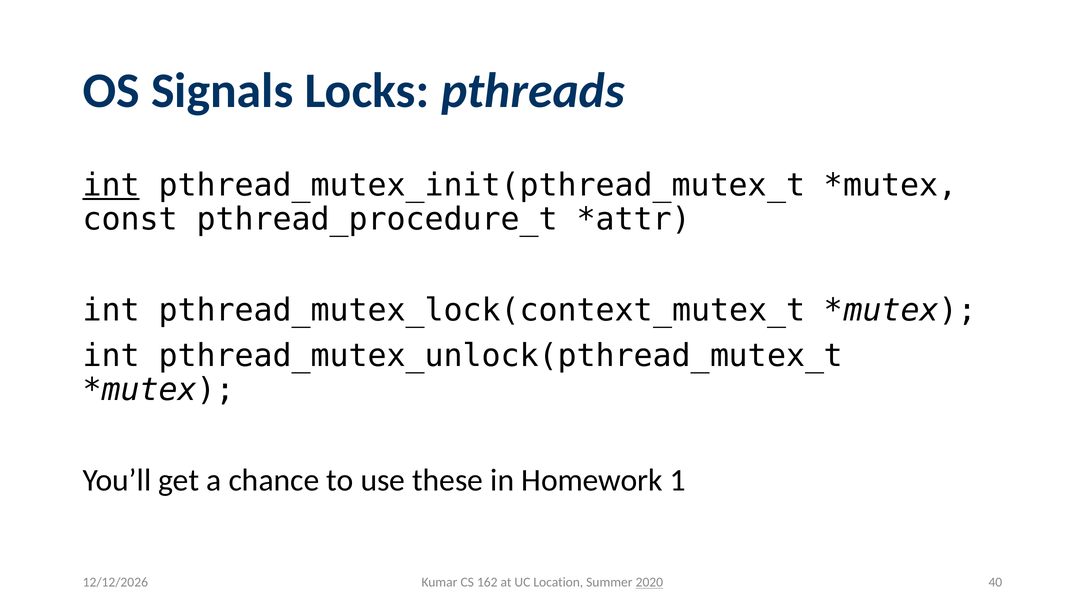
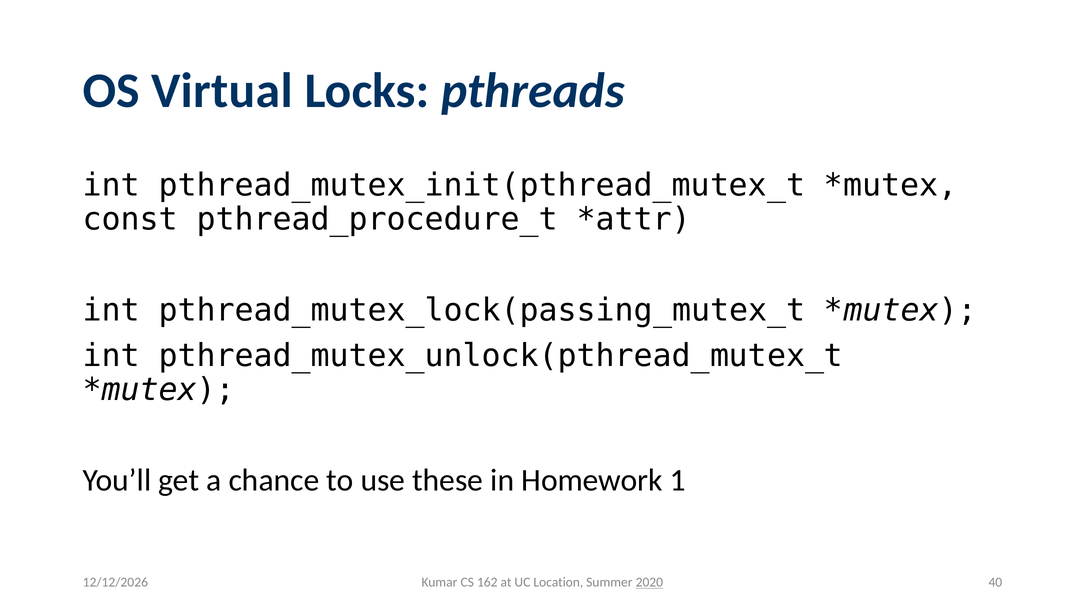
Signals: Signals -> Virtual
int at (111, 185) underline: present -> none
pthread_mutex_lock(context_mutex_t: pthread_mutex_lock(context_mutex_t -> pthread_mutex_lock(passing_mutex_t
